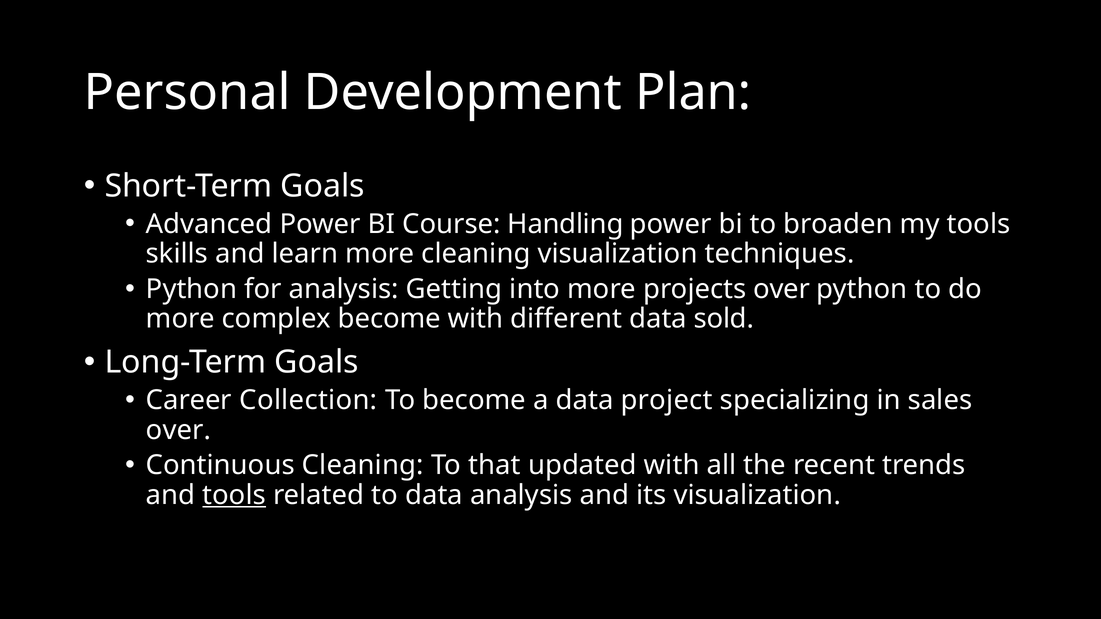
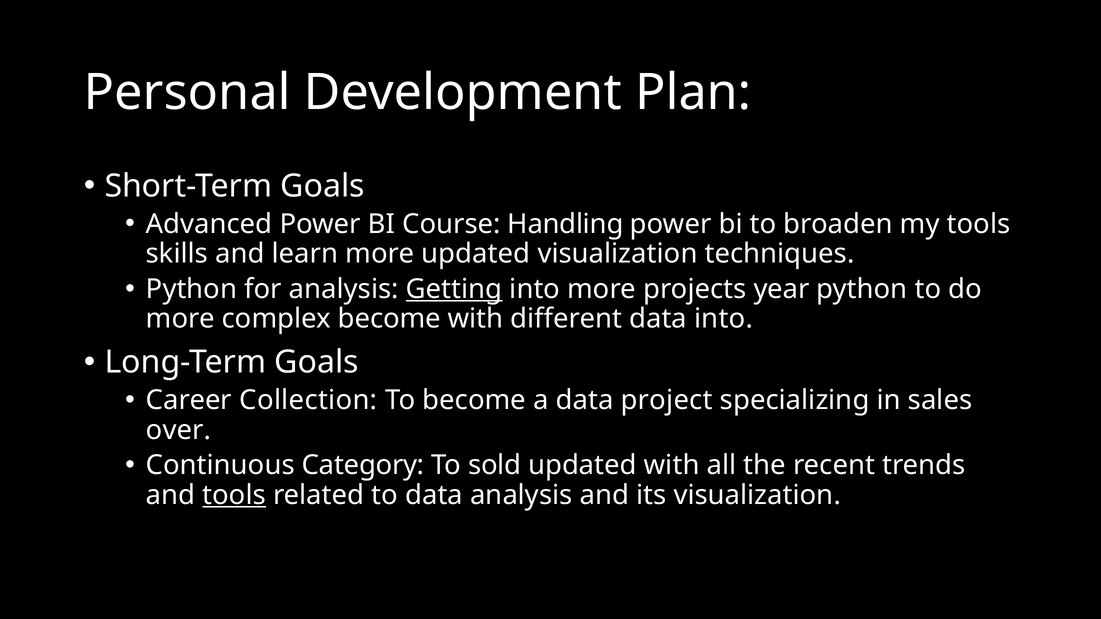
more cleaning: cleaning -> updated
Getting underline: none -> present
projects over: over -> year
data sold: sold -> into
Continuous Cleaning: Cleaning -> Category
that: that -> sold
